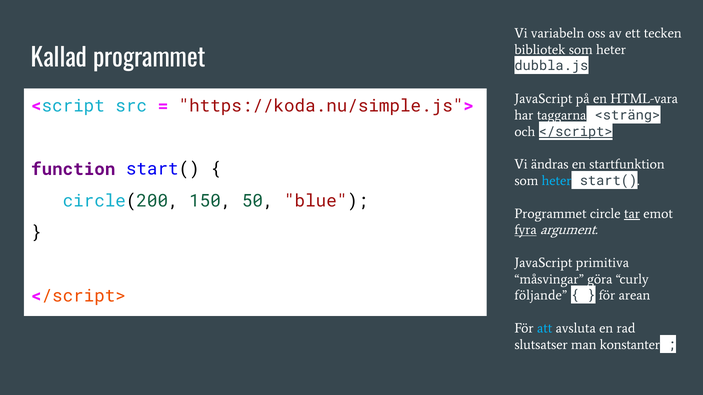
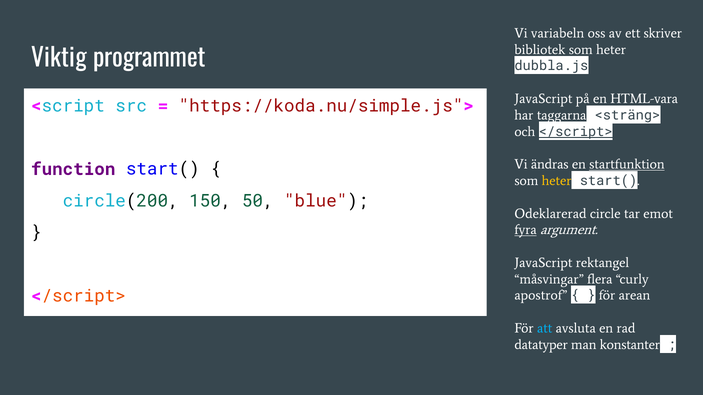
tecken: tecken -> skriver
Kallad: Kallad -> Viktig
startfunktion underline: none -> present
heter at (557, 181) colour: light blue -> yellow
Programmet at (550, 214): Programmet -> Odeklarerad
tar underline: present -> none
primitiva: primitiva -> rektangel
göra: göra -> flera
följande: följande -> apostrof
slutsatser: slutsatser -> datatyper
